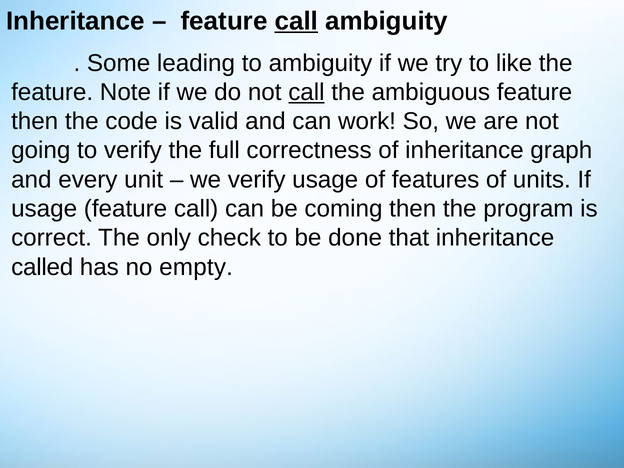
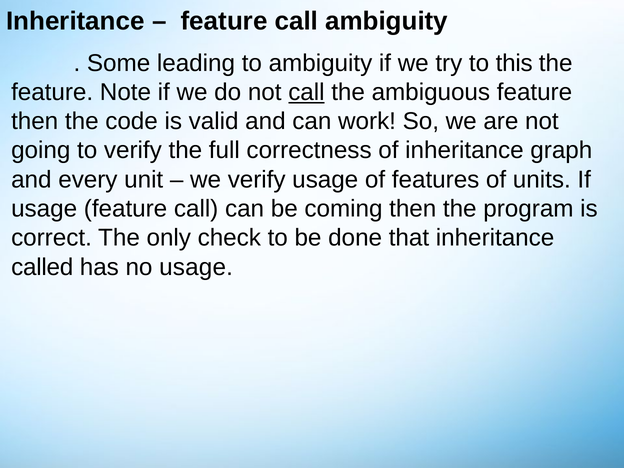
call at (296, 21) underline: present -> none
like: like -> this
no empty: empty -> usage
